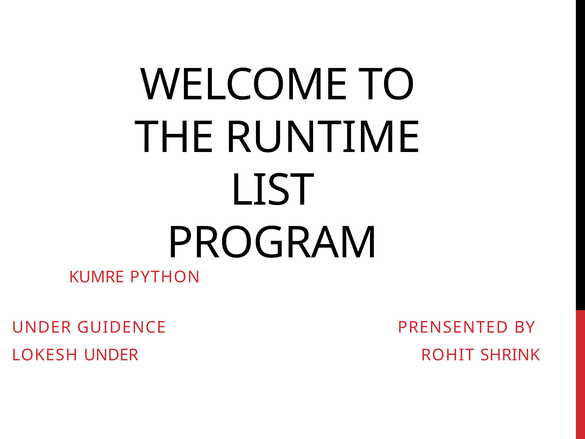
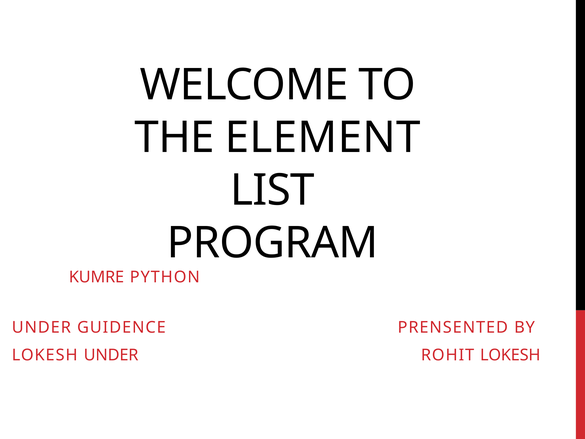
RUNTIME: RUNTIME -> ELEMENT
ROHIT SHRINK: SHRINK -> LOKESH
